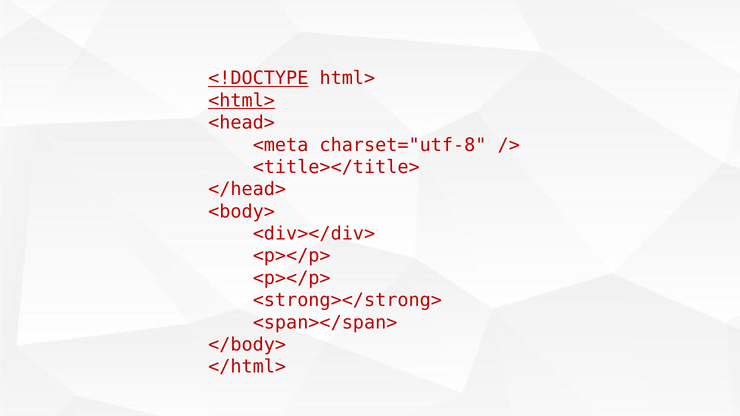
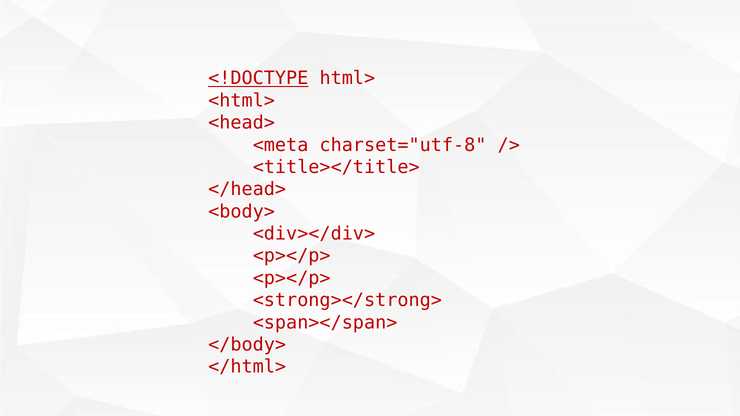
<html> underline: present -> none
